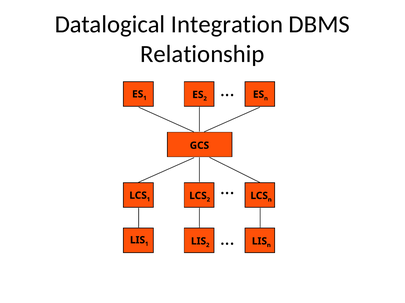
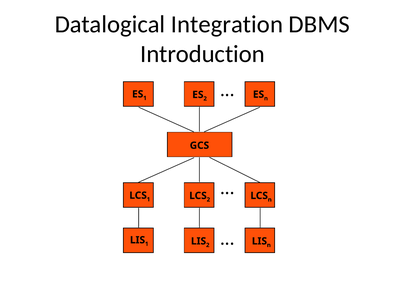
Relationship: Relationship -> Introduction
